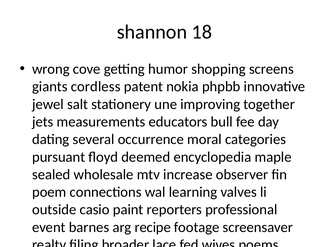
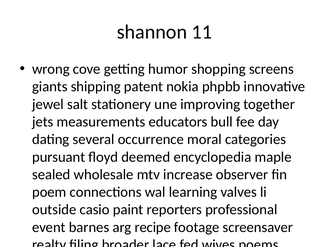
18: 18 -> 11
cordless: cordless -> shipping
